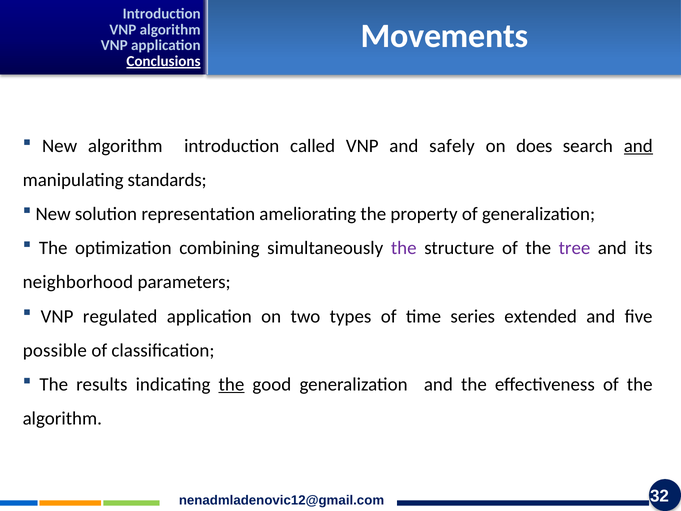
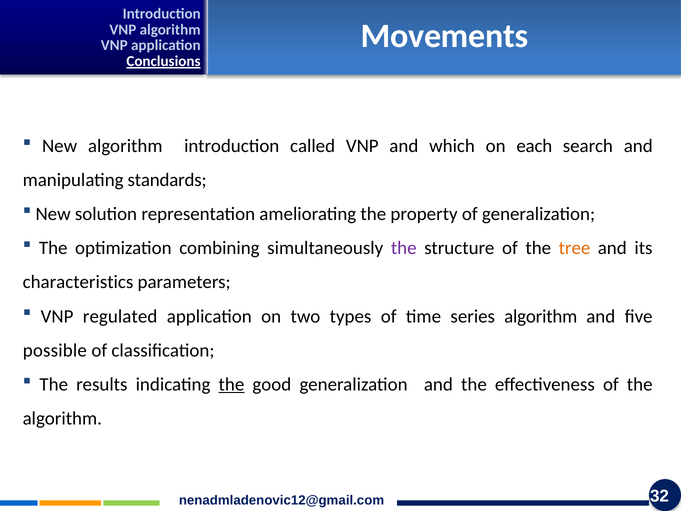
safely: safely -> which
does: does -> each
and at (638, 146) underline: present -> none
tree colour: purple -> orange
neighborhood: neighborhood -> characteristics
series extended: extended -> algorithm
